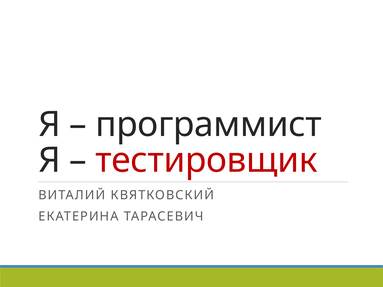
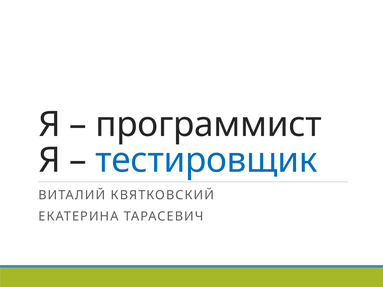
тестировщик colour: red -> blue
